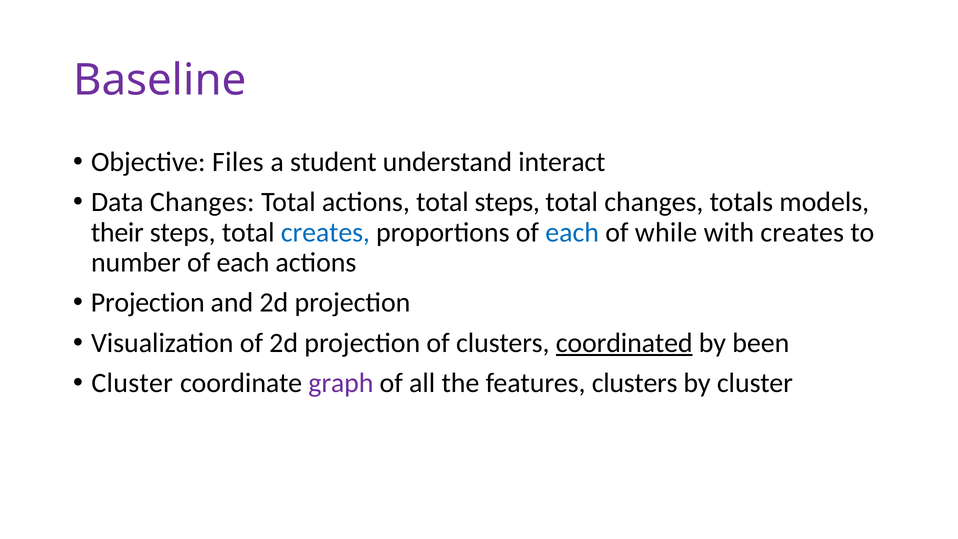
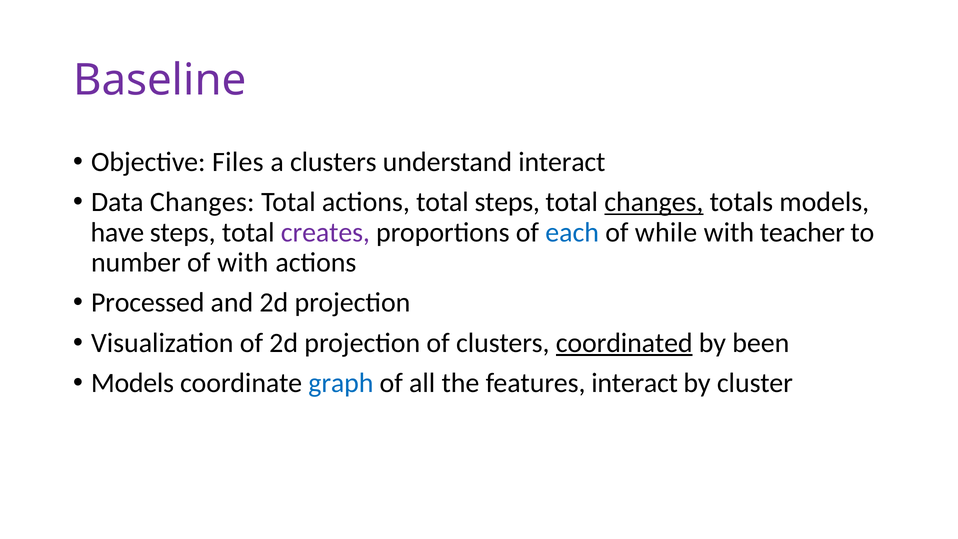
a student: student -> clusters
changes at (654, 202) underline: none -> present
their: their -> have
creates at (325, 232) colour: blue -> purple
with creates: creates -> teacher
number of each: each -> with
Projection at (148, 303): Projection -> Processed
Cluster at (132, 383): Cluster -> Models
graph colour: purple -> blue
features clusters: clusters -> interact
